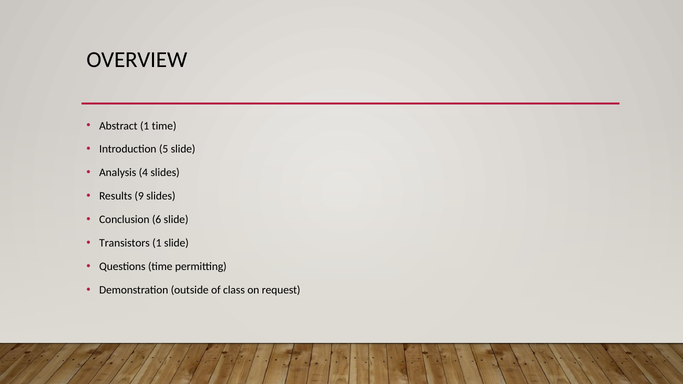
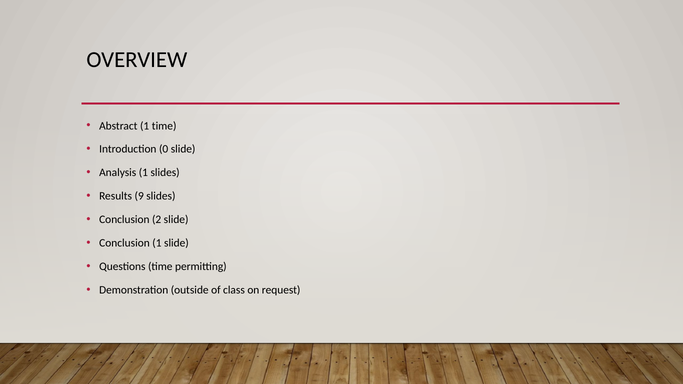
5: 5 -> 0
Analysis 4: 4 -> 1
6: 6 -> 2
Transistors at (125, 243): Transistors -> Conclusion
